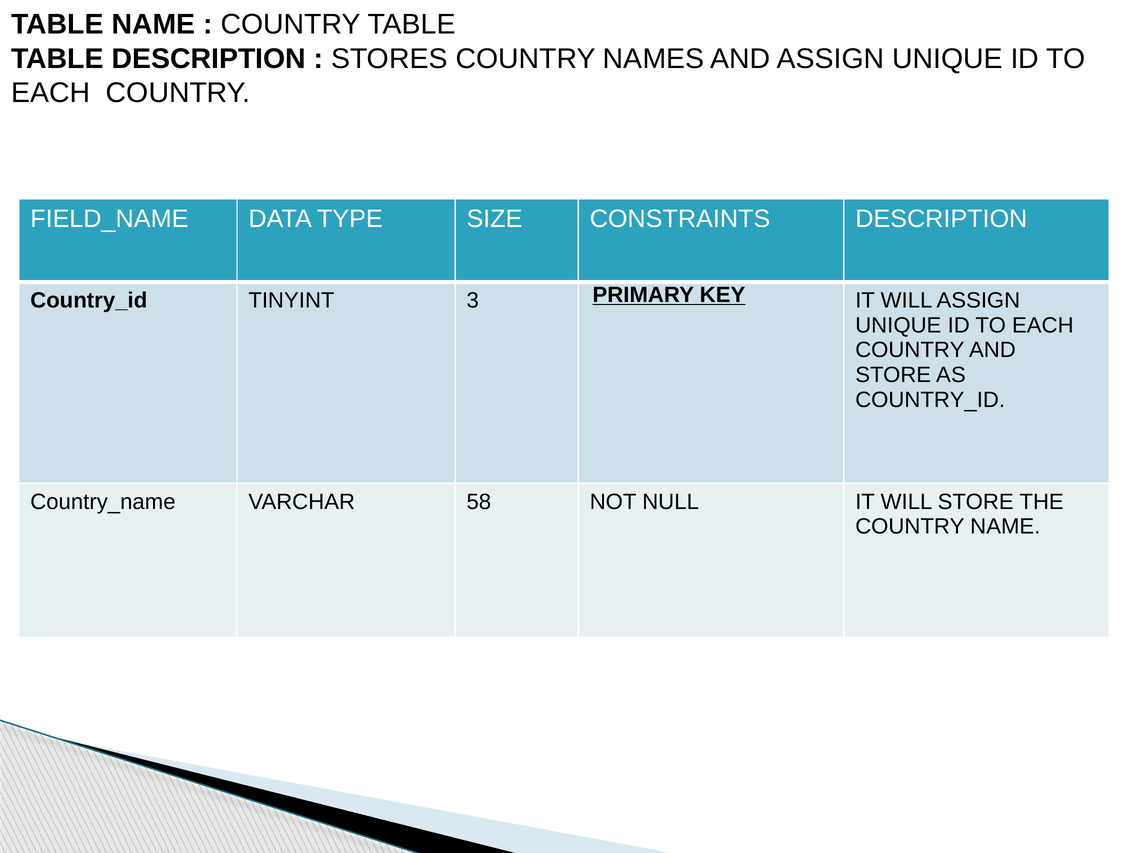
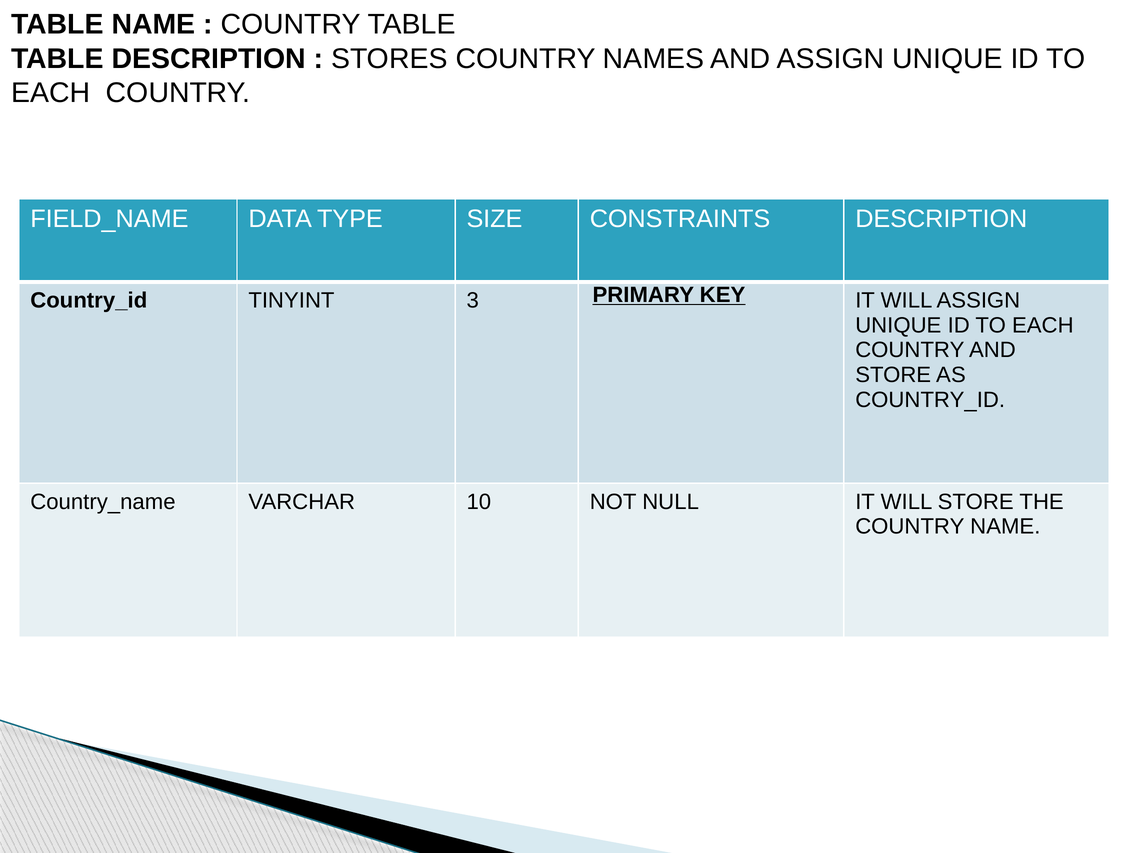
58: 58 -> 10
